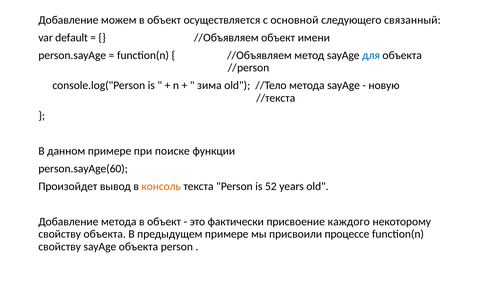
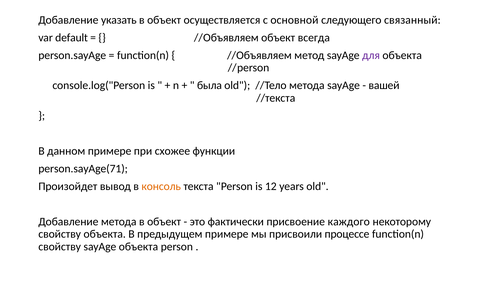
можем: можем -> указать
имени: имени -> всегда
для colour: blue -> purple
зима: зима -> была
новую: новую -> вашей
поиске: поиске -> схожее
person.sayAge(60: person.sayAge(60 -> person.sayAge(71
52: 52 -> 12
